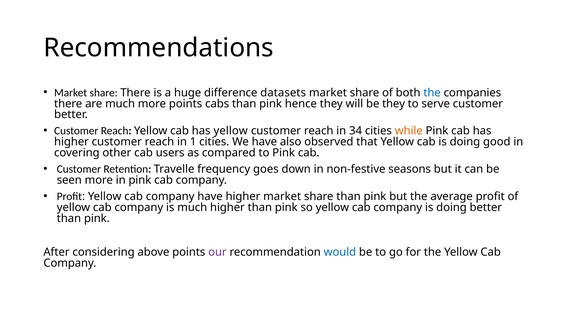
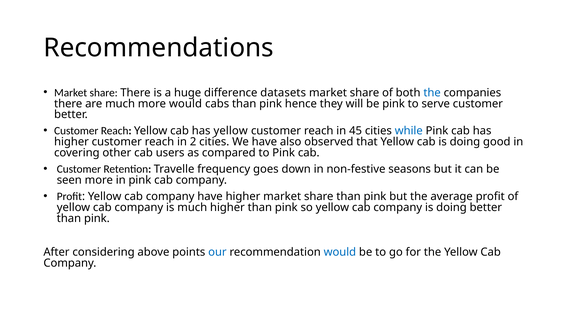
more points: points -> would
be they: they -> pink
34: 34 -> 45
while colour: orange -> blue
1: 1 -> 2
our colour: purple -> blue
